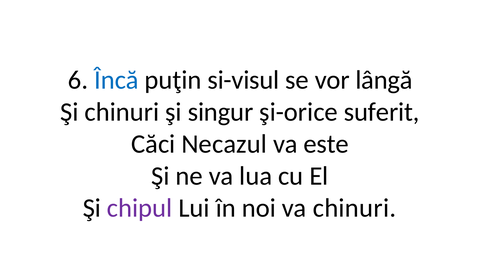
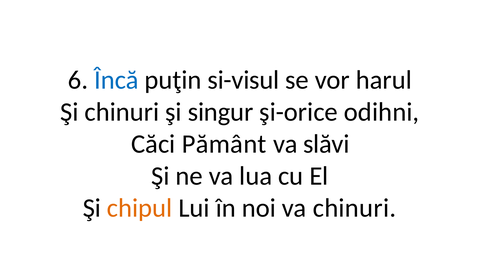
lângă: lângă -> harul
suferit: suferit -> odihni
Necazul: Necazul -> Pământ
este: este -> slăvi
chipul colour: purple -> orange
